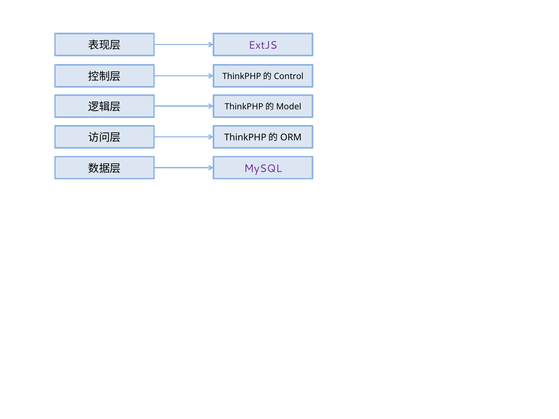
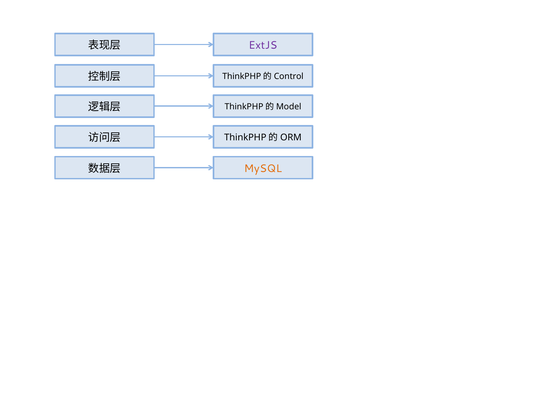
MySQL colour: purple -> orange
